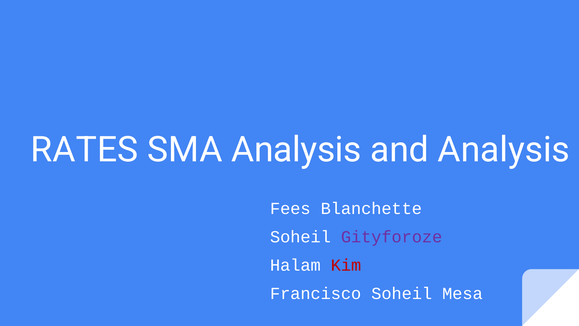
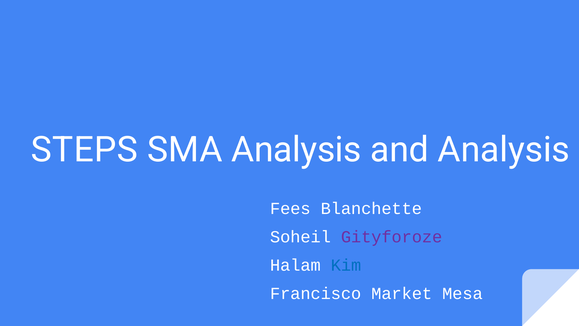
RATES: RATES -> STEPS
Kim colour: red -> blue
Francisco Soheil: Soheil -> Market
